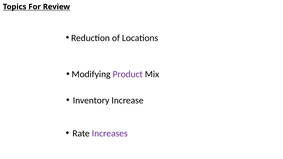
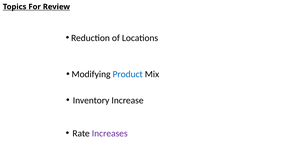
Product colour: purple -> blue
